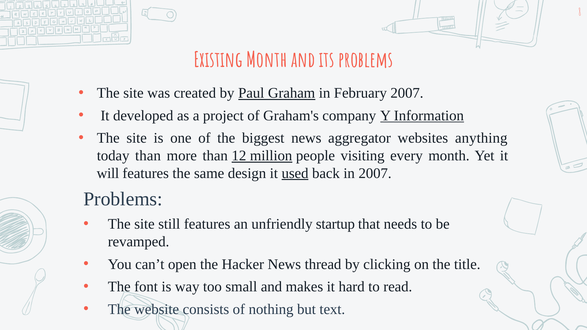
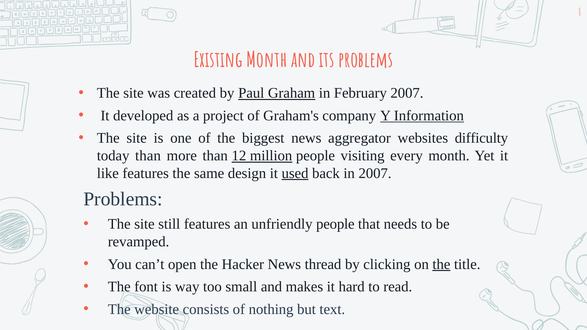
anything: anything -> difficulty
will: will -> like
unfriendly startup: startup -> people
the at (441, 264) underline: none -> present
